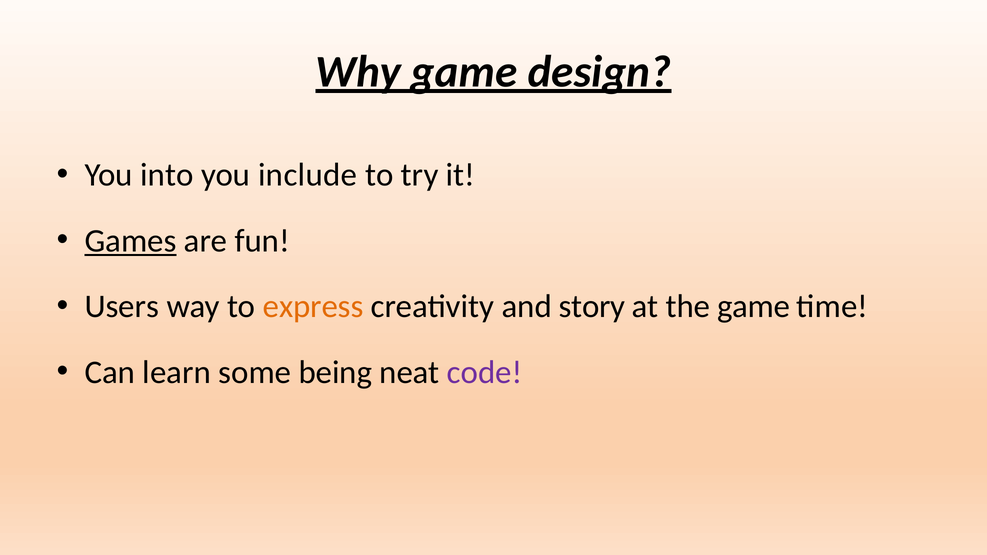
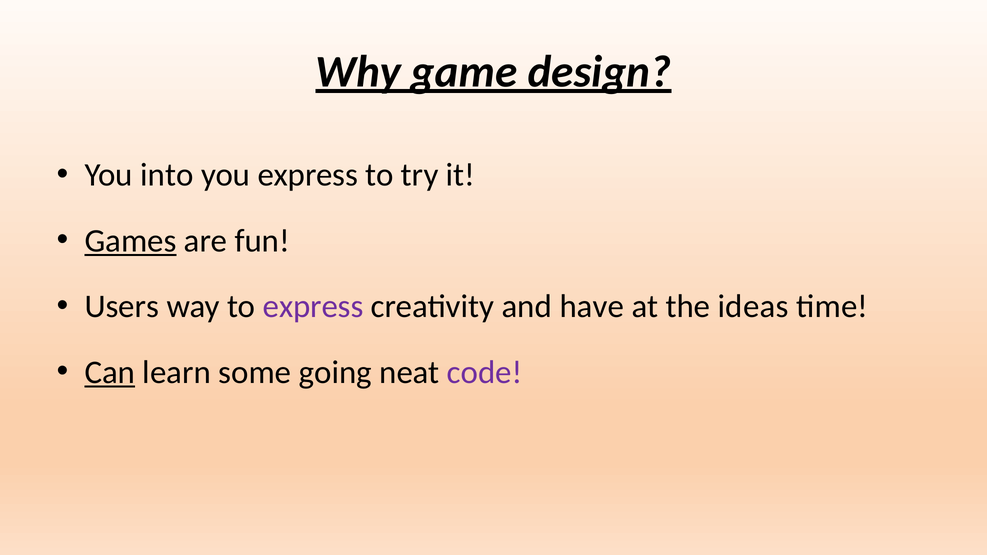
you include: include -> express
express at (313, 307) colour: orange -> purple
story: story -> have
the game: game -> ideas
Can underline: none -> present
being: being -> going
